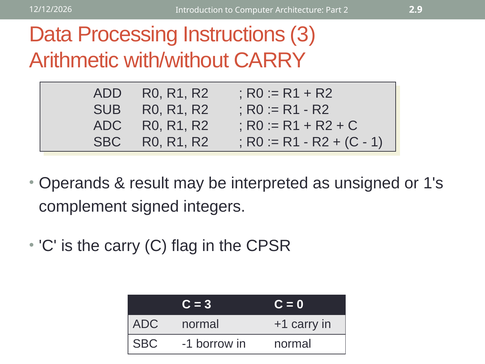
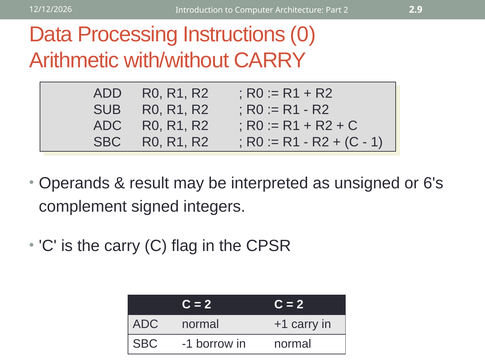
Instructions 3: 3 -> 0
1's: 1's -> 6's
3 at (208, 304): 3 -> 2
0 at (300, 304): 0 -> 2
